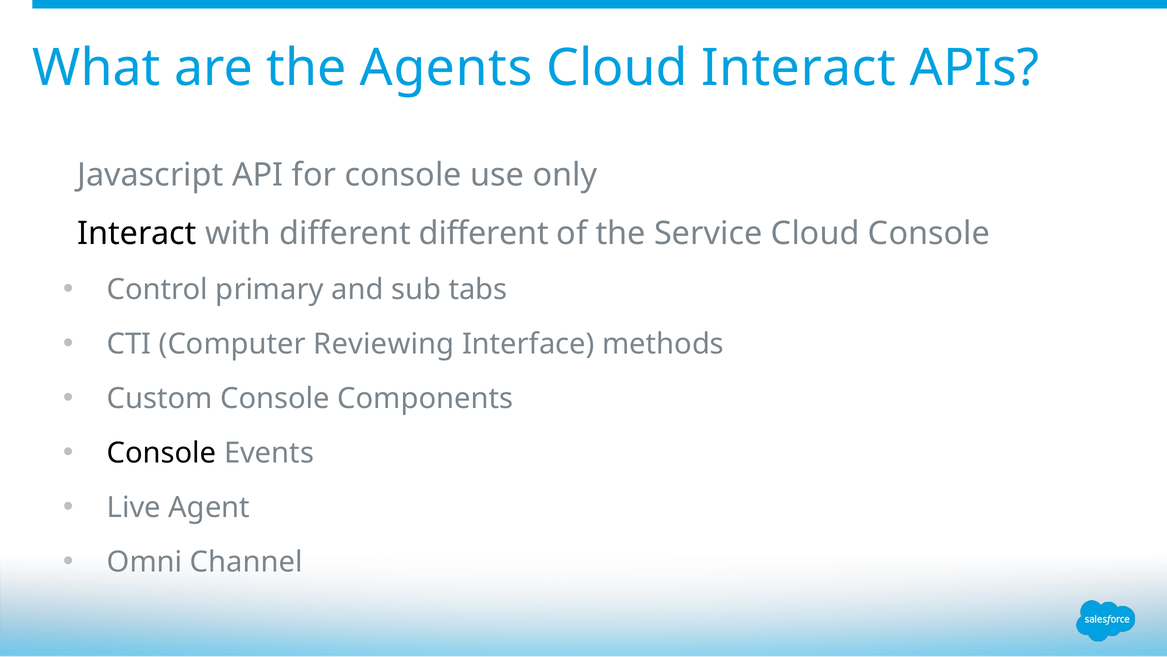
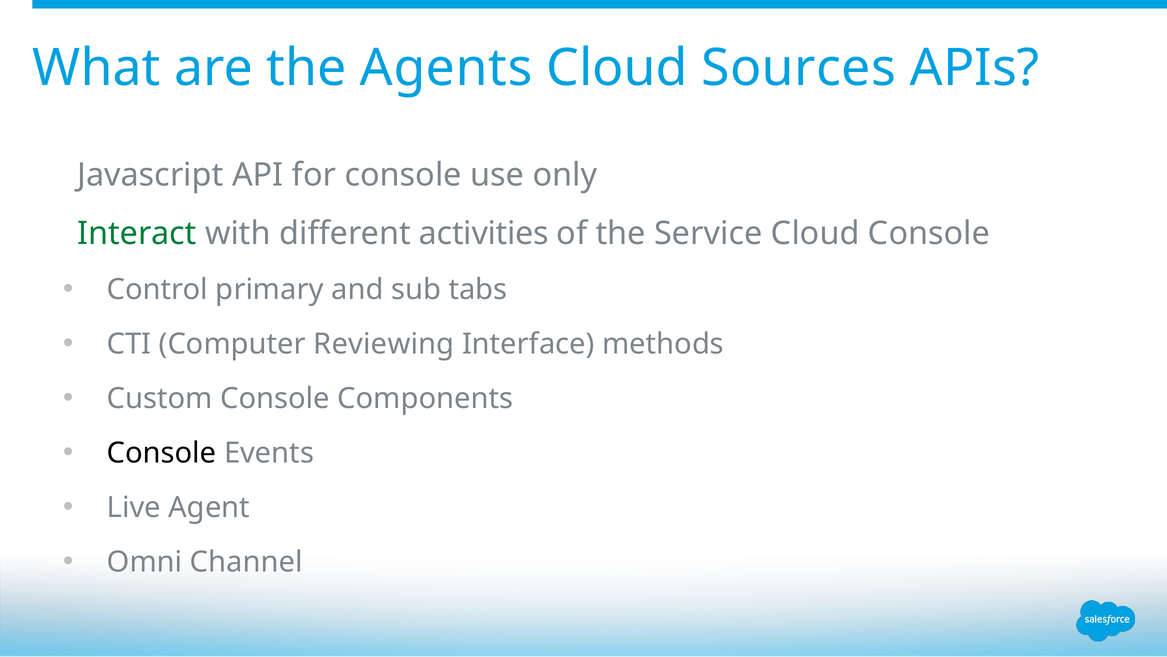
Cloud Interact: Interact -> Sources
Interact at (137, 233) colour: black -> green
different different: different -> activities
